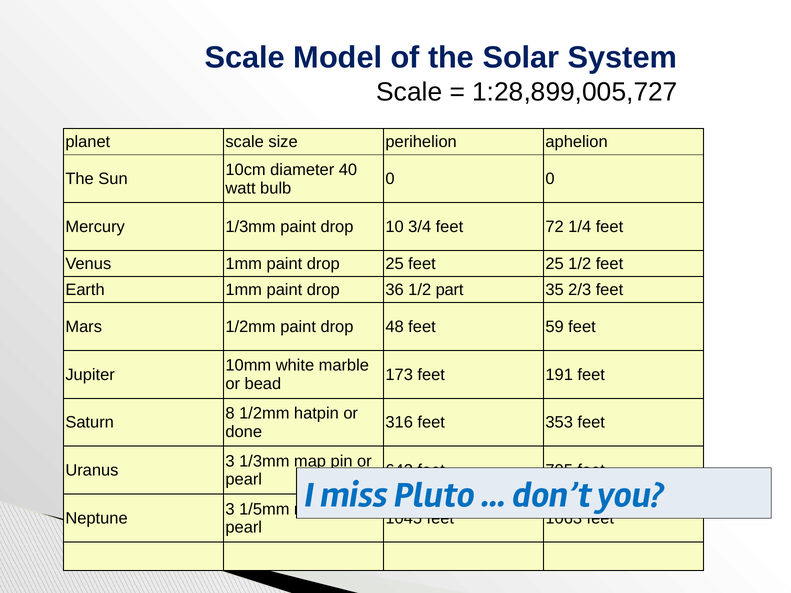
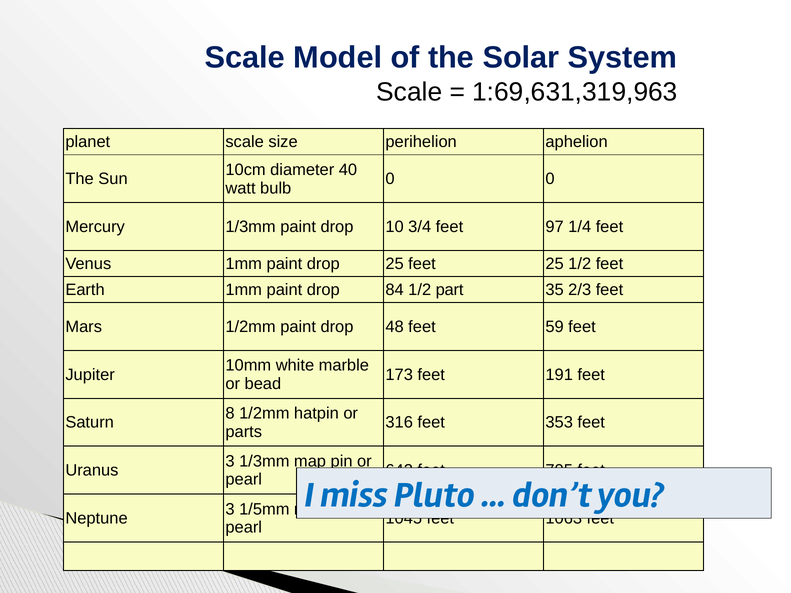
1:28,899,005,727: 1:28,899,005,727 -> 1:69,631,319,963
72: 72 -> 97
36: 36 -> 84
done: done -> parts
